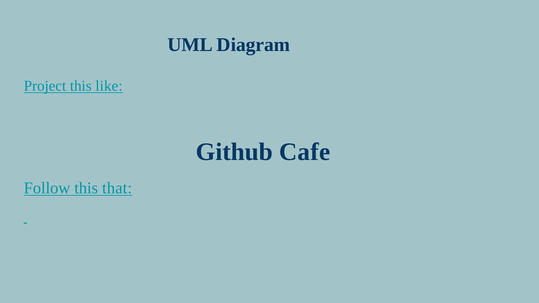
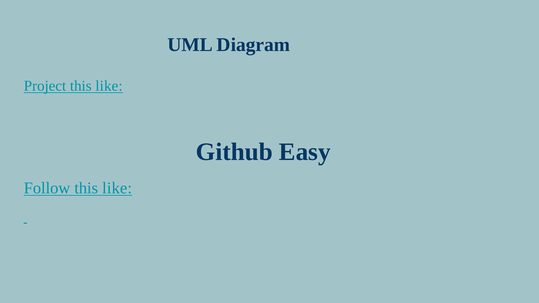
Cafe: Cafe -> Easy
Follow this that: that -> like
